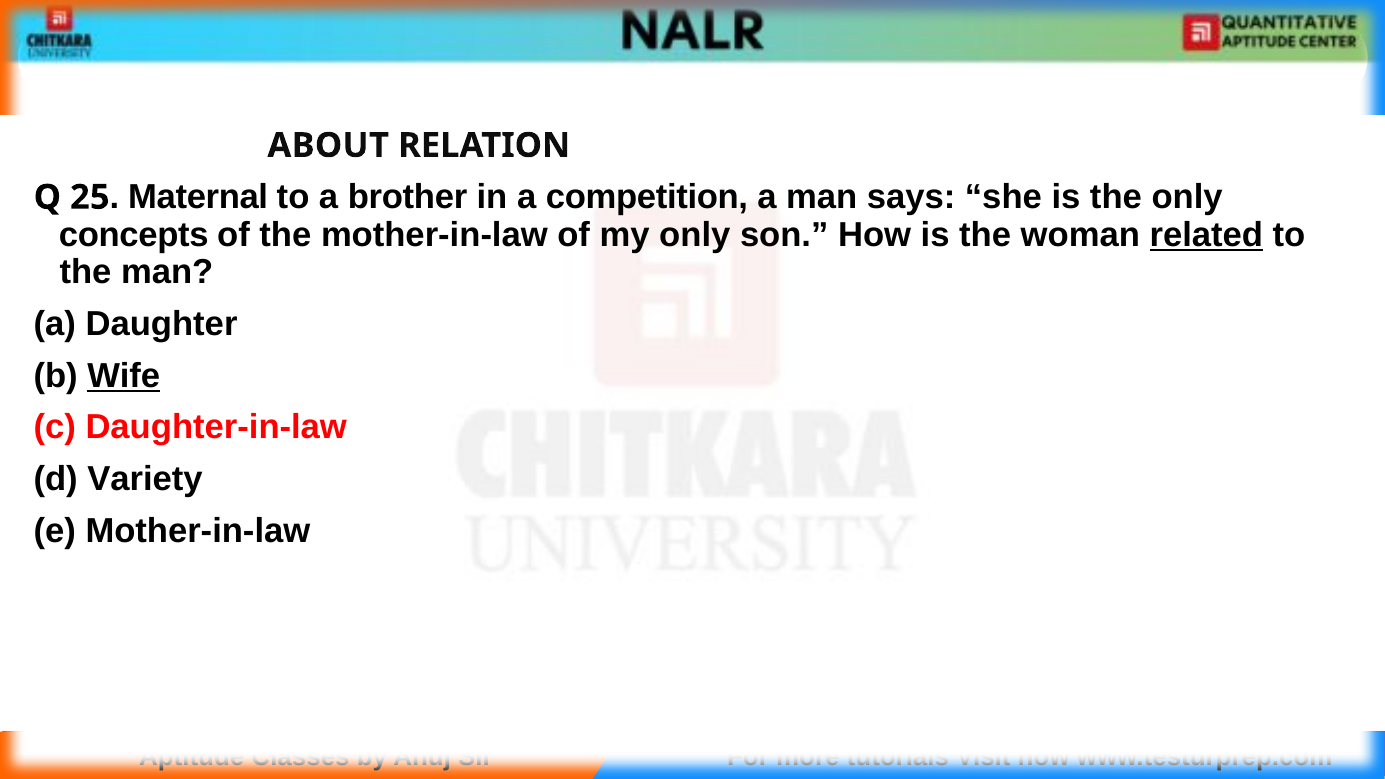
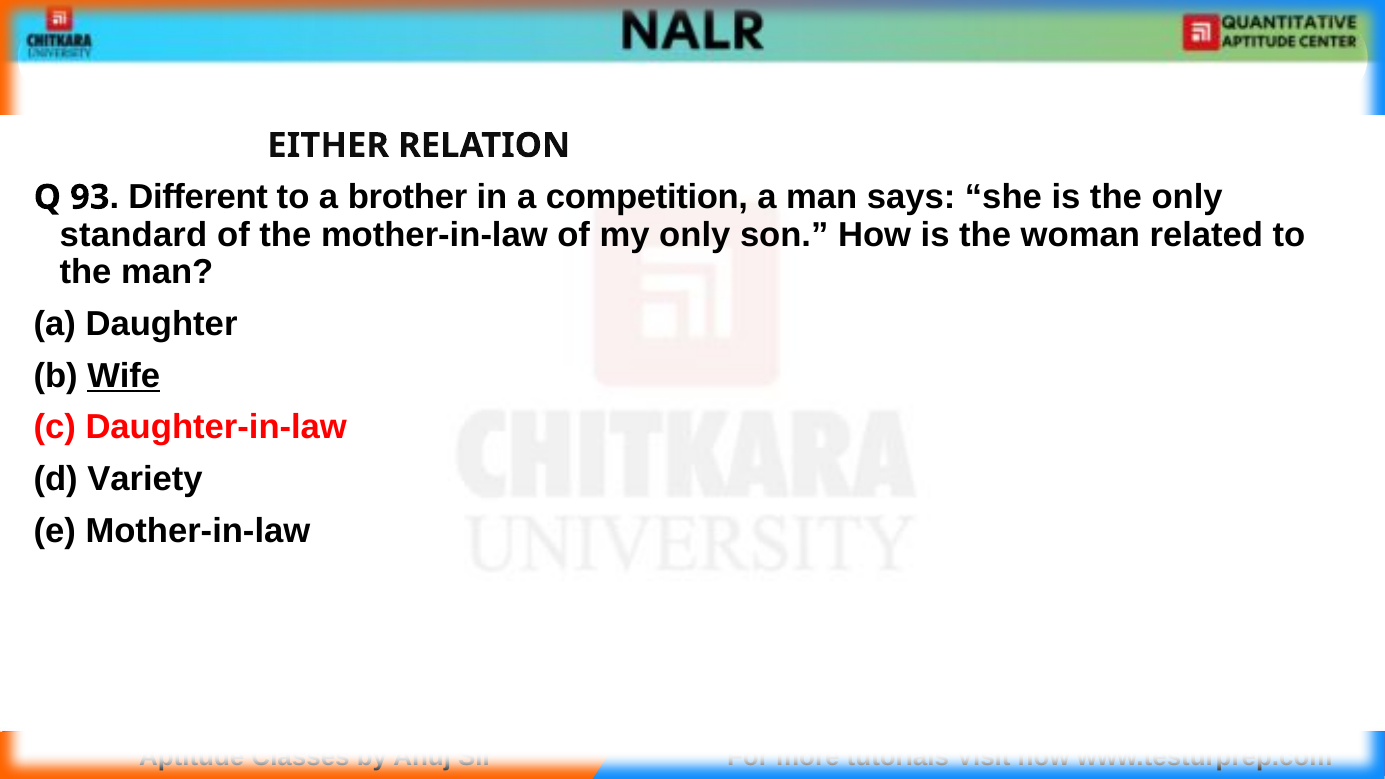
ABOUT: ABOUT -> EITHER
25: 25 -> 93
Maternal: Maternal -> Different
concepts: concepts -> standard
related underline: present -> none
